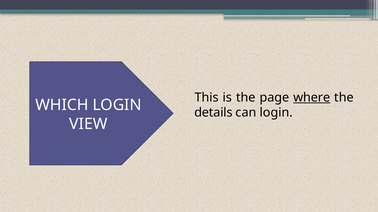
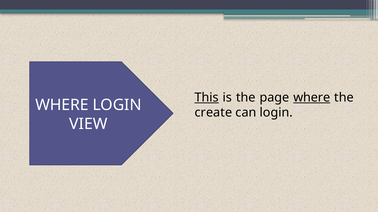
This underline: none -> present
WHICH at (62, 105): WHICH -> WHERE
details: details -> create
